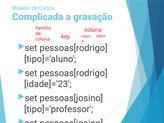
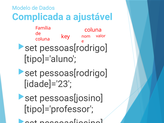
gravação: gravação -> ajustável
